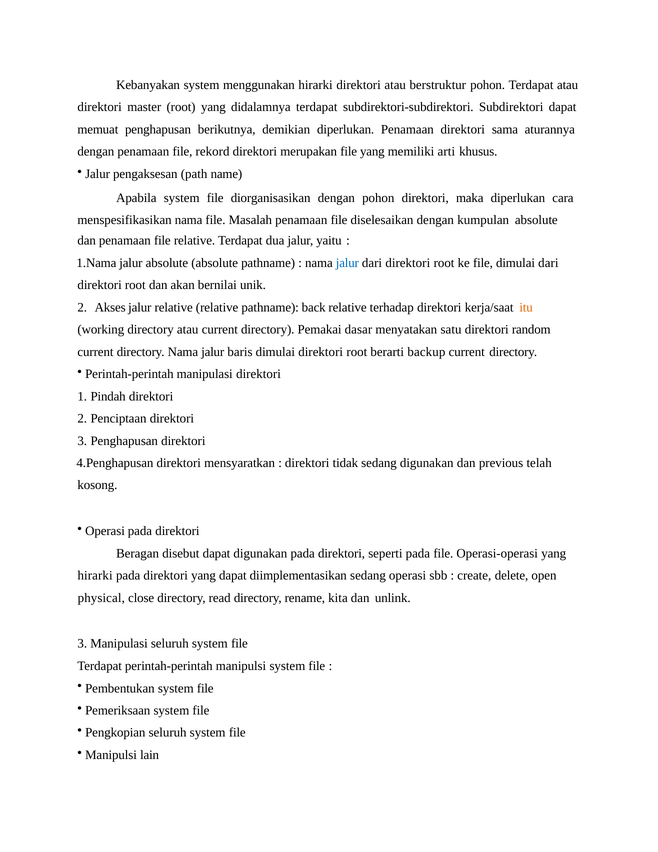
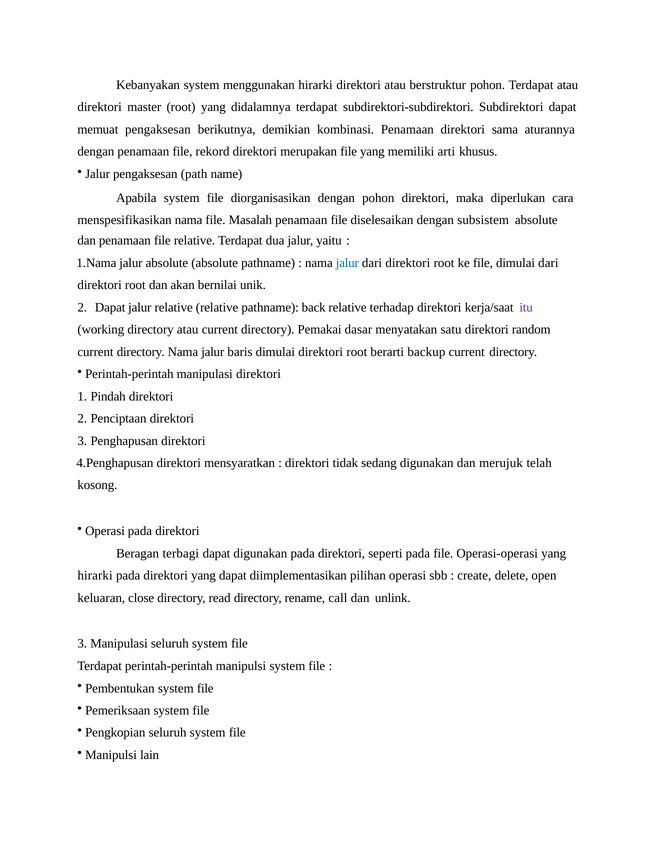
memuat penghapusan: penghapusan -> pengaksesan
demikian diperlukan: diperlukan -> kombinasi
kumpulan: kumpulan -> subsistem
Akses at (110, 307): Akses -> Dapat
itu colour: orange -> purple
previous: previous -> merujuk
disebut: disebut -> terbagi
diimplementasikan sedang: sedang -> pilihan
physical: physical -> keluaran
kita: kita -> call
